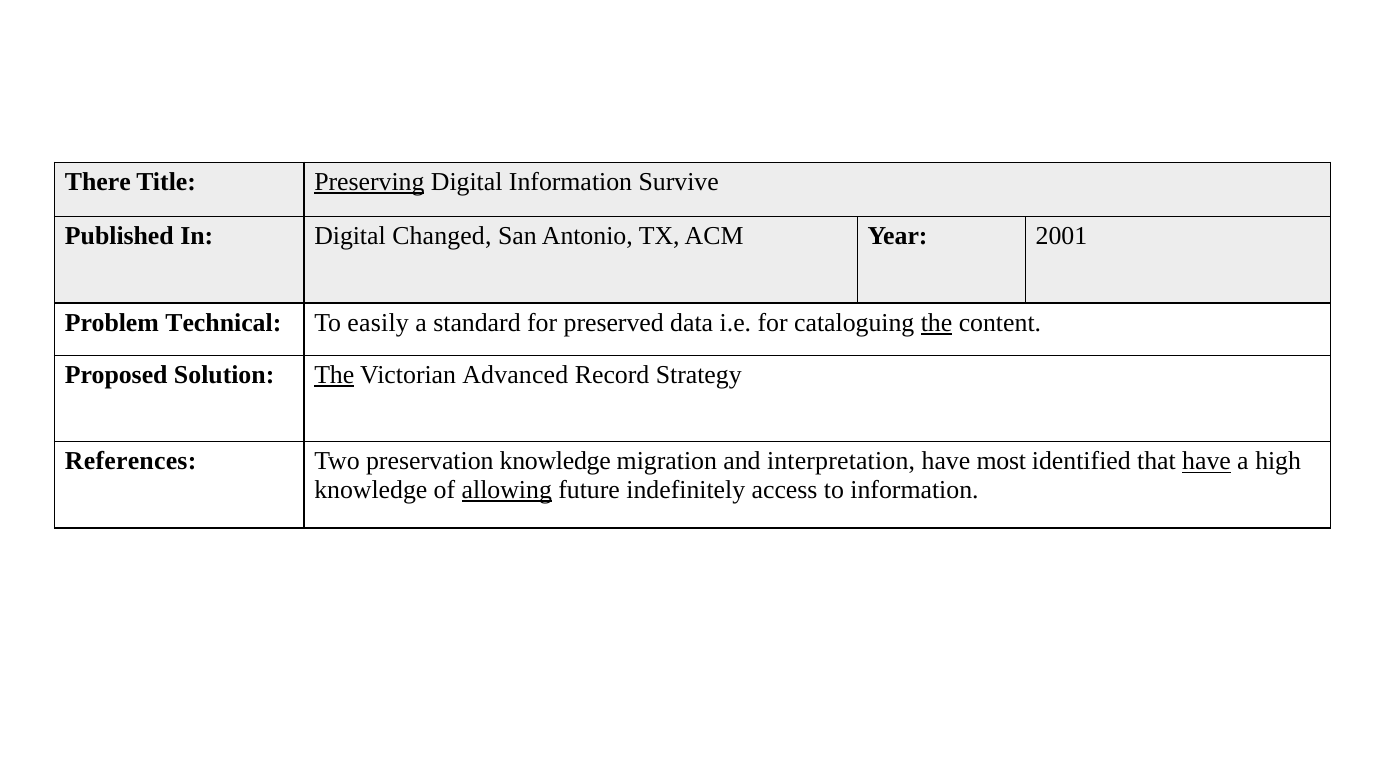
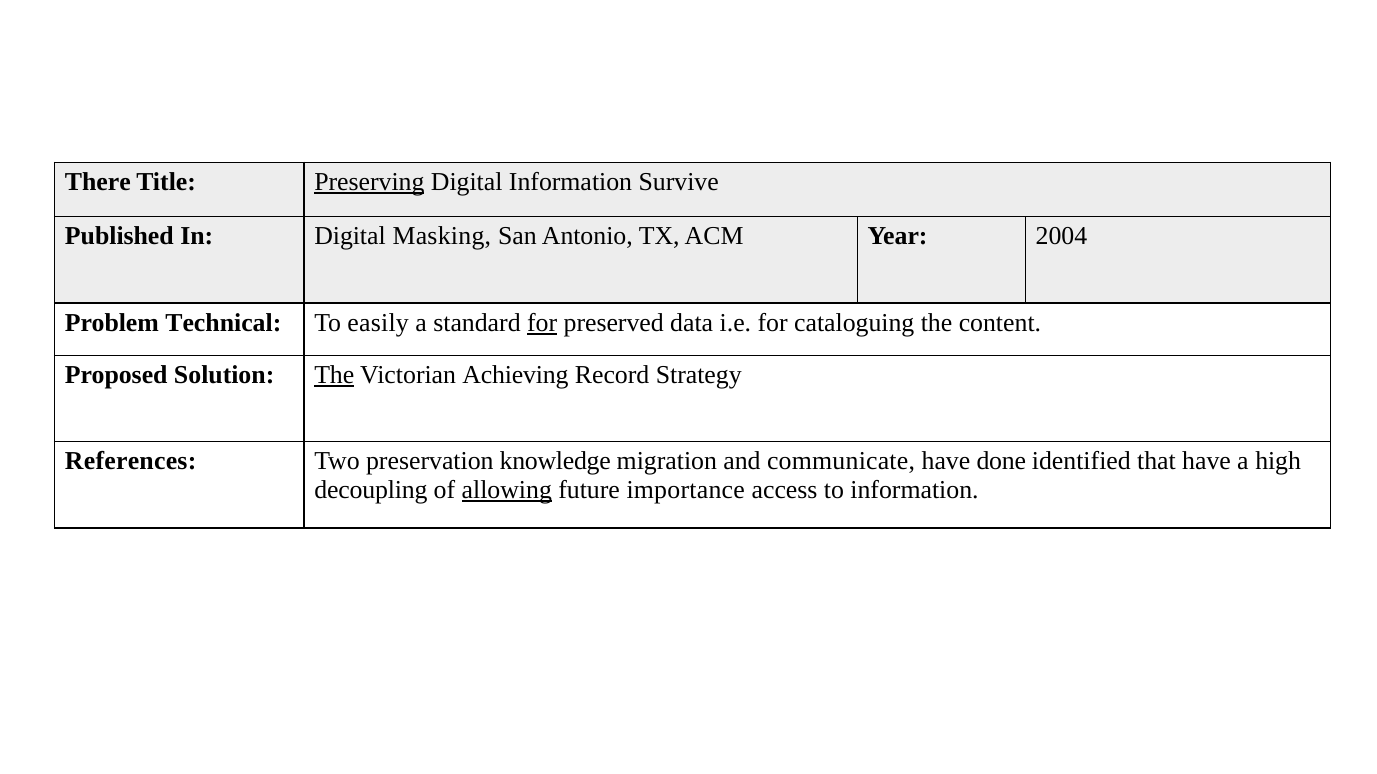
Changed: Changed -> Masking
2001: 2001 -> 2004
for at (542, 323) underline: none -> present
the at (937, 323) underline: present -> none
Advanced: Advanced -> Achieving
interpretation: interpretation -> communicate
most: most -> done
have at (1207, 462) underline: present -> none
knowledge at (371, 490): knowledge -> decoupling
indefinitely: indefinitely -> importance
